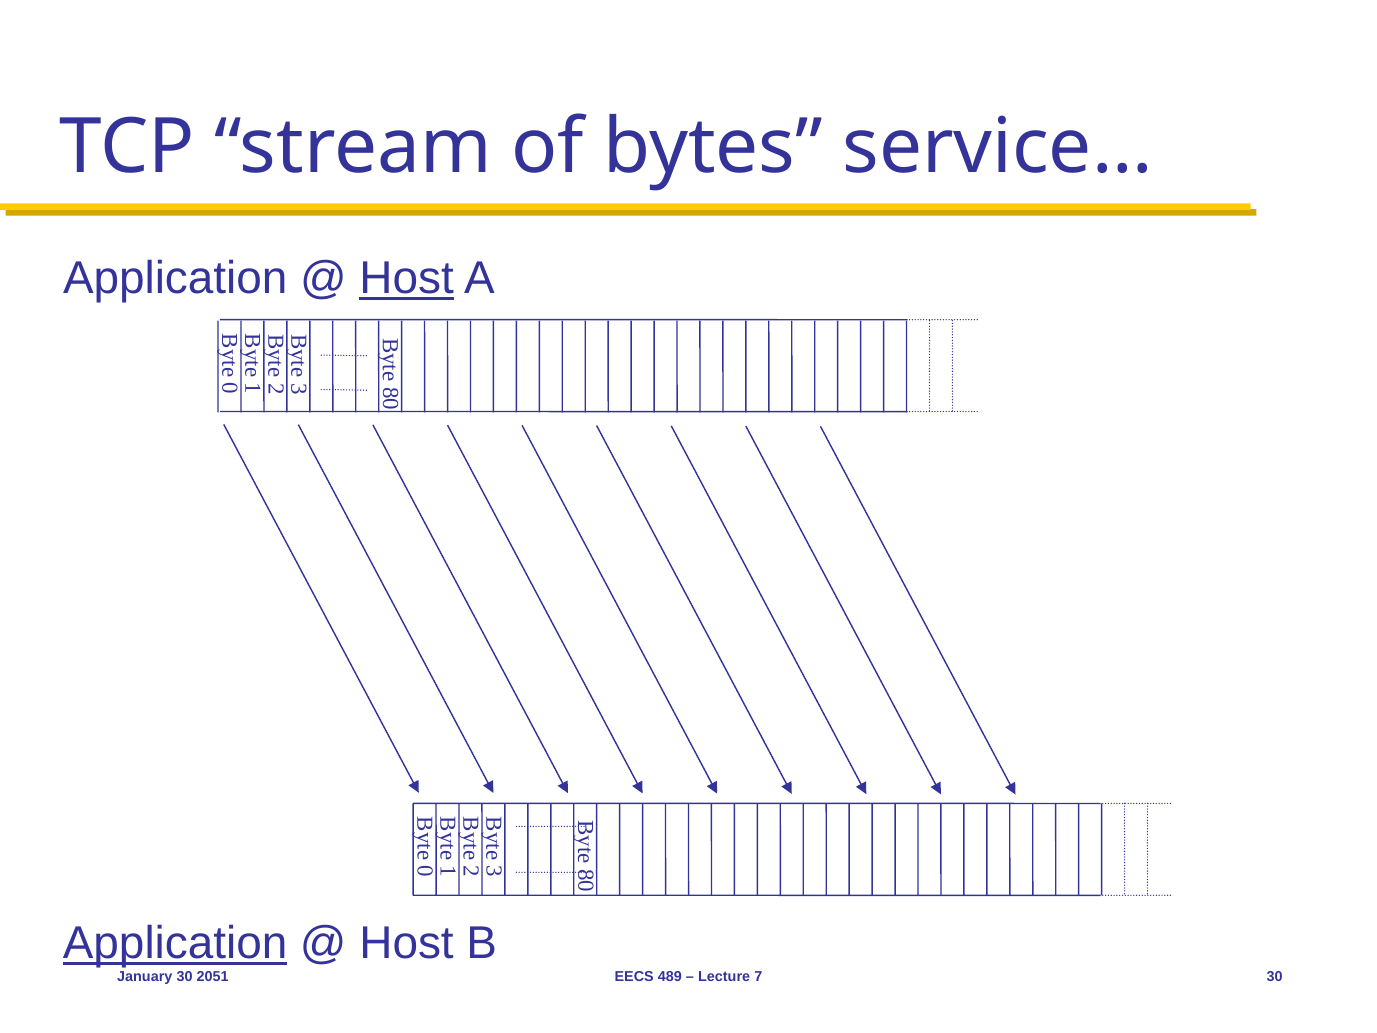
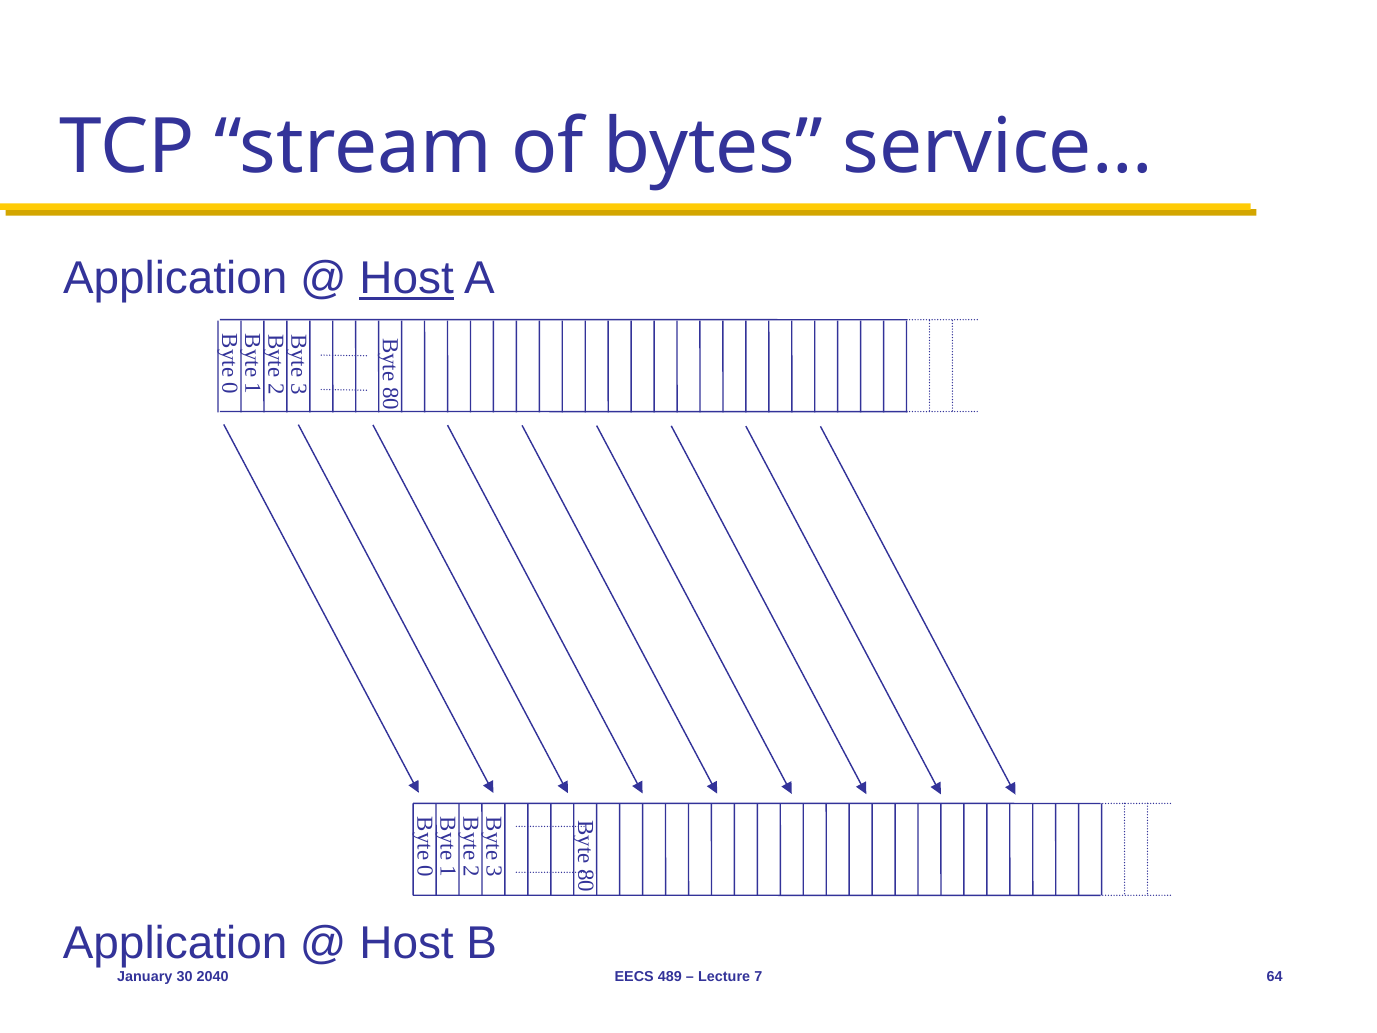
Application at (175, 943) underline: present -> none
2051: 2051 -> 2040
7 30: 30 -> 64
